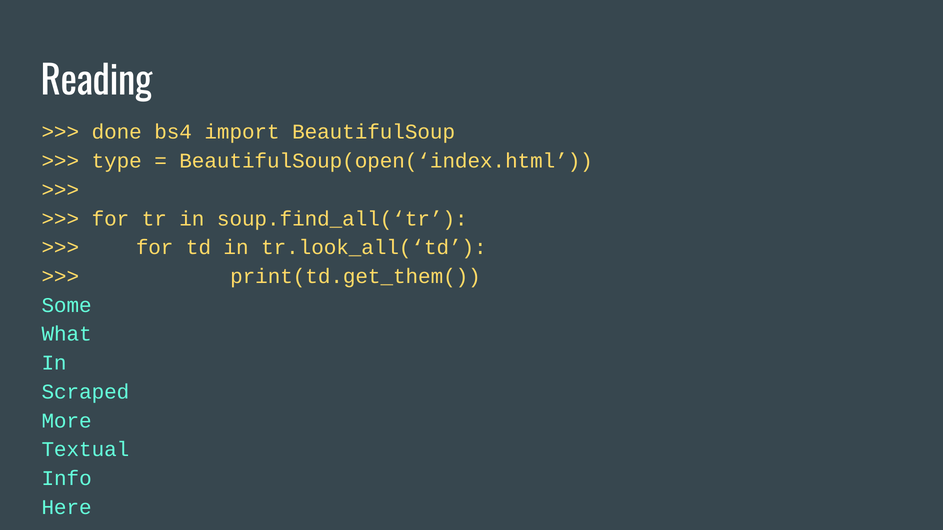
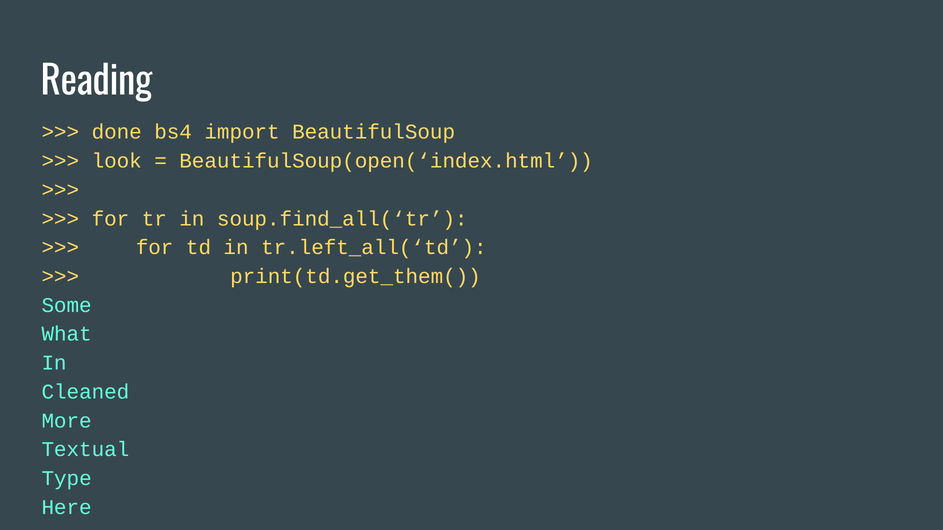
type: type -> look
tr.look_all(‘td: tr.look_all(‘td -> tr.left_all(‘td
Scraped: Scraped -> Cleaned
Info: Info -> Type
